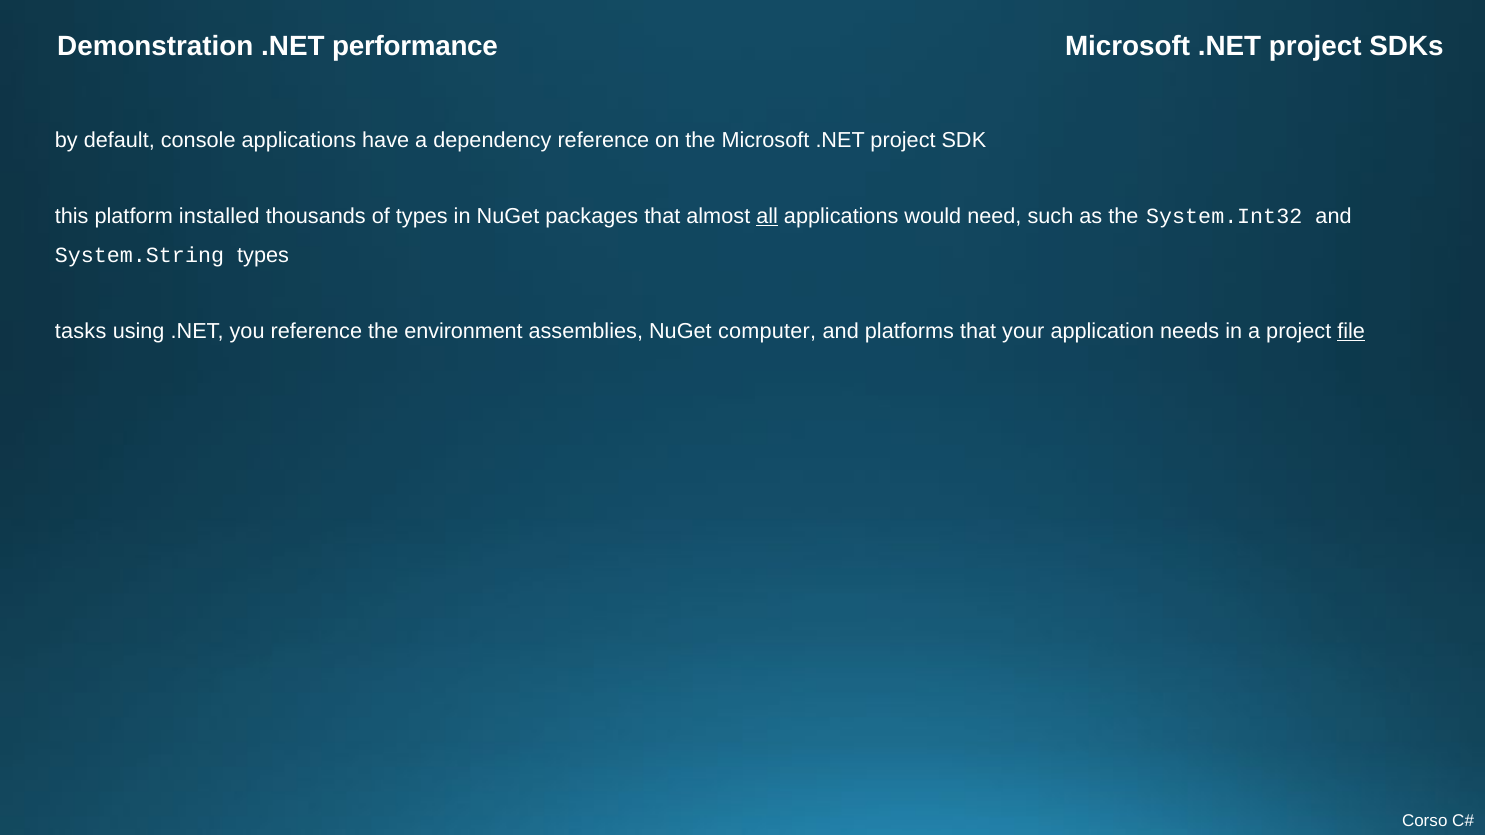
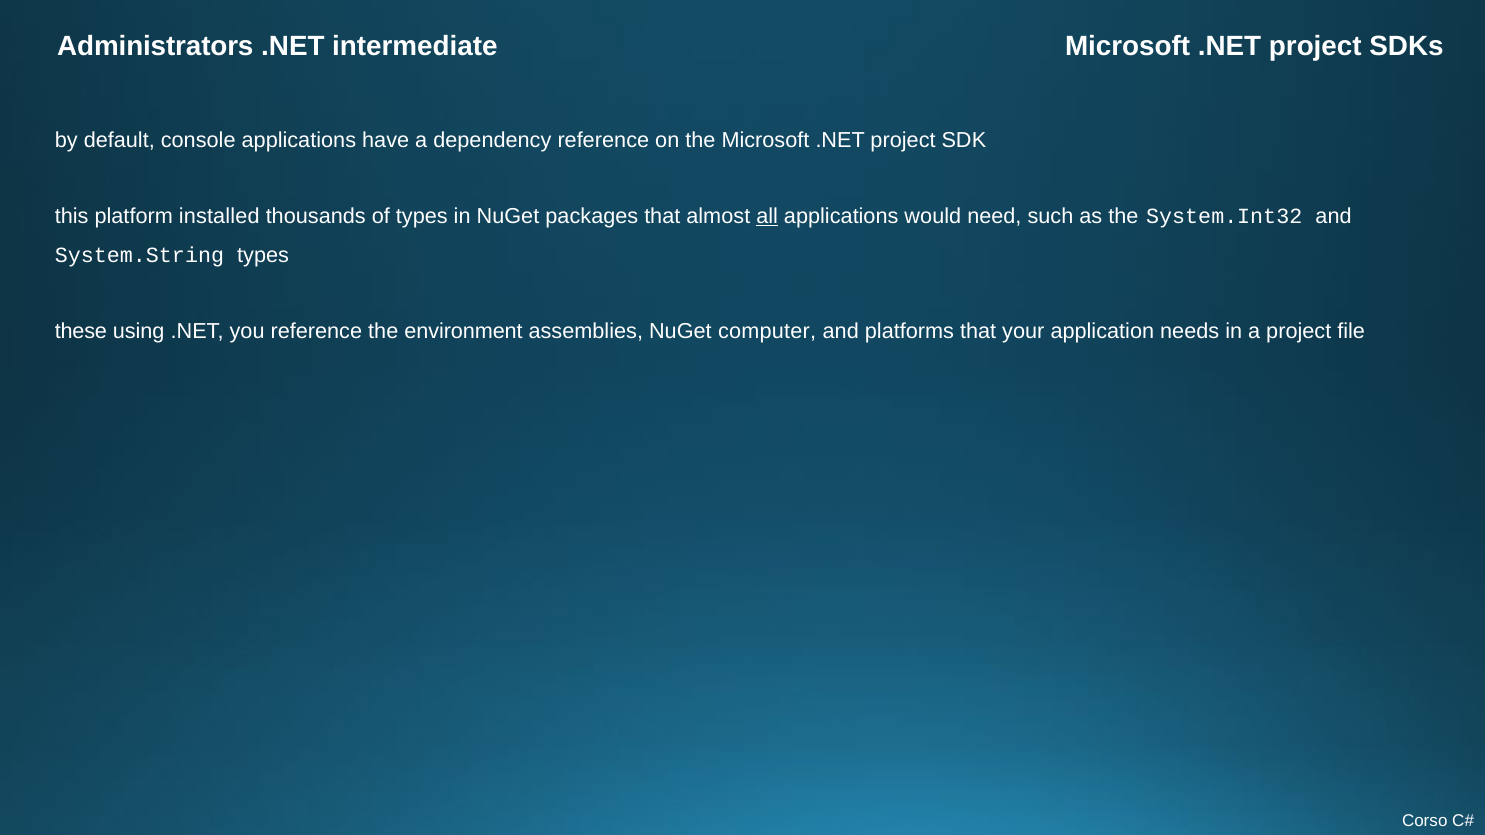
Demonstration: Demonstration -> Administrators
performance: performance -> intermediate
tasks: tasks -> these
file underline: present -> none
